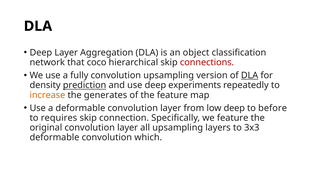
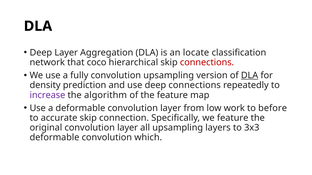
object: object -> locate
prediction underline: present -> none
deep experiments: experiments -> connections
increase colour: orange -> purple
generates: generates -> algorithm
low deep: deep -> work
requires: requires -> accurate
